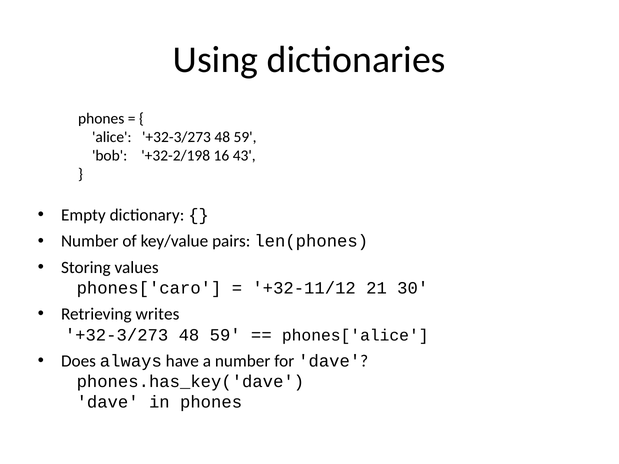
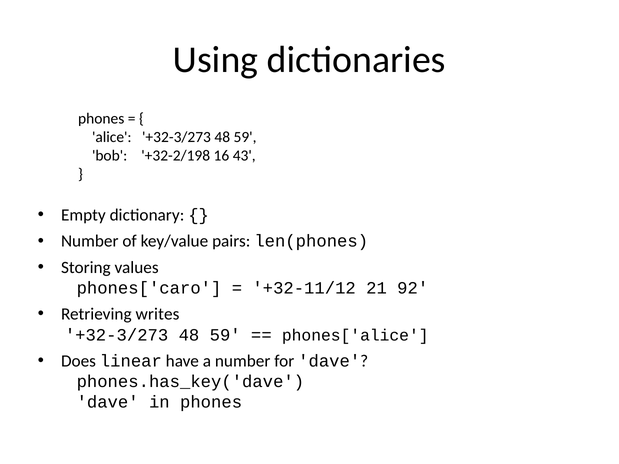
30: 30 -> 92
always: always -> linear
